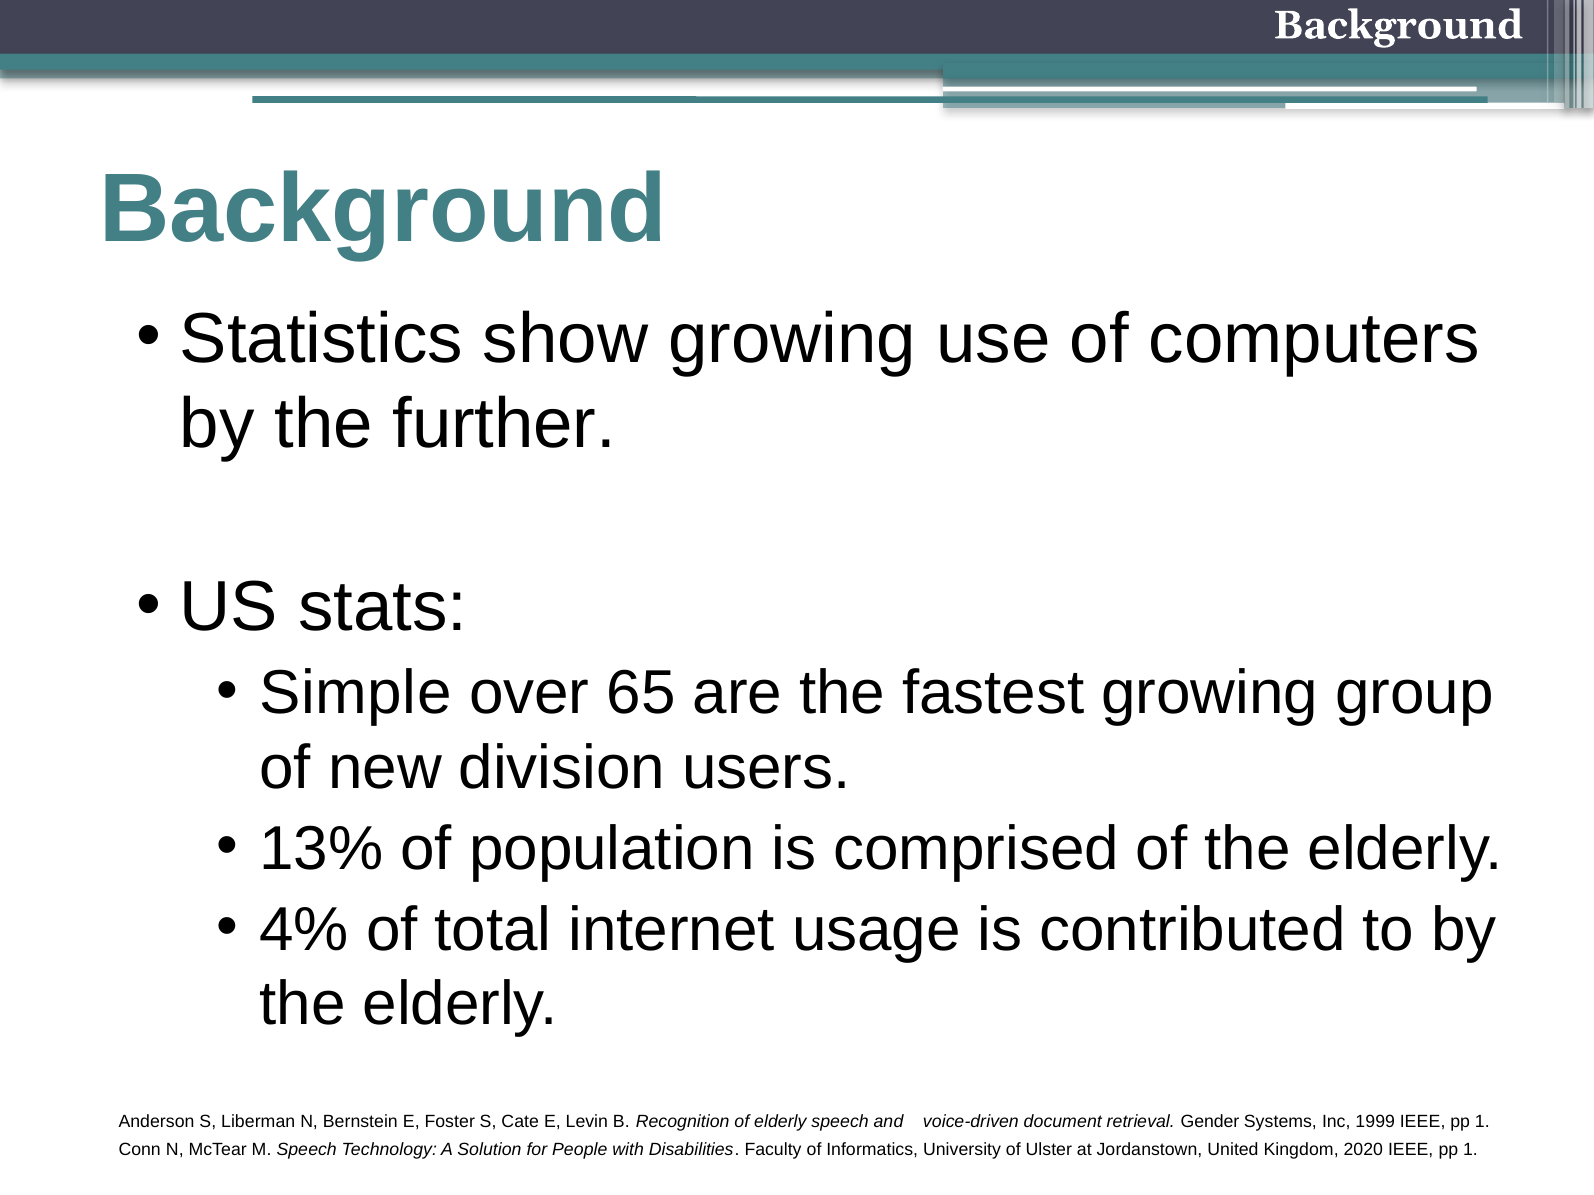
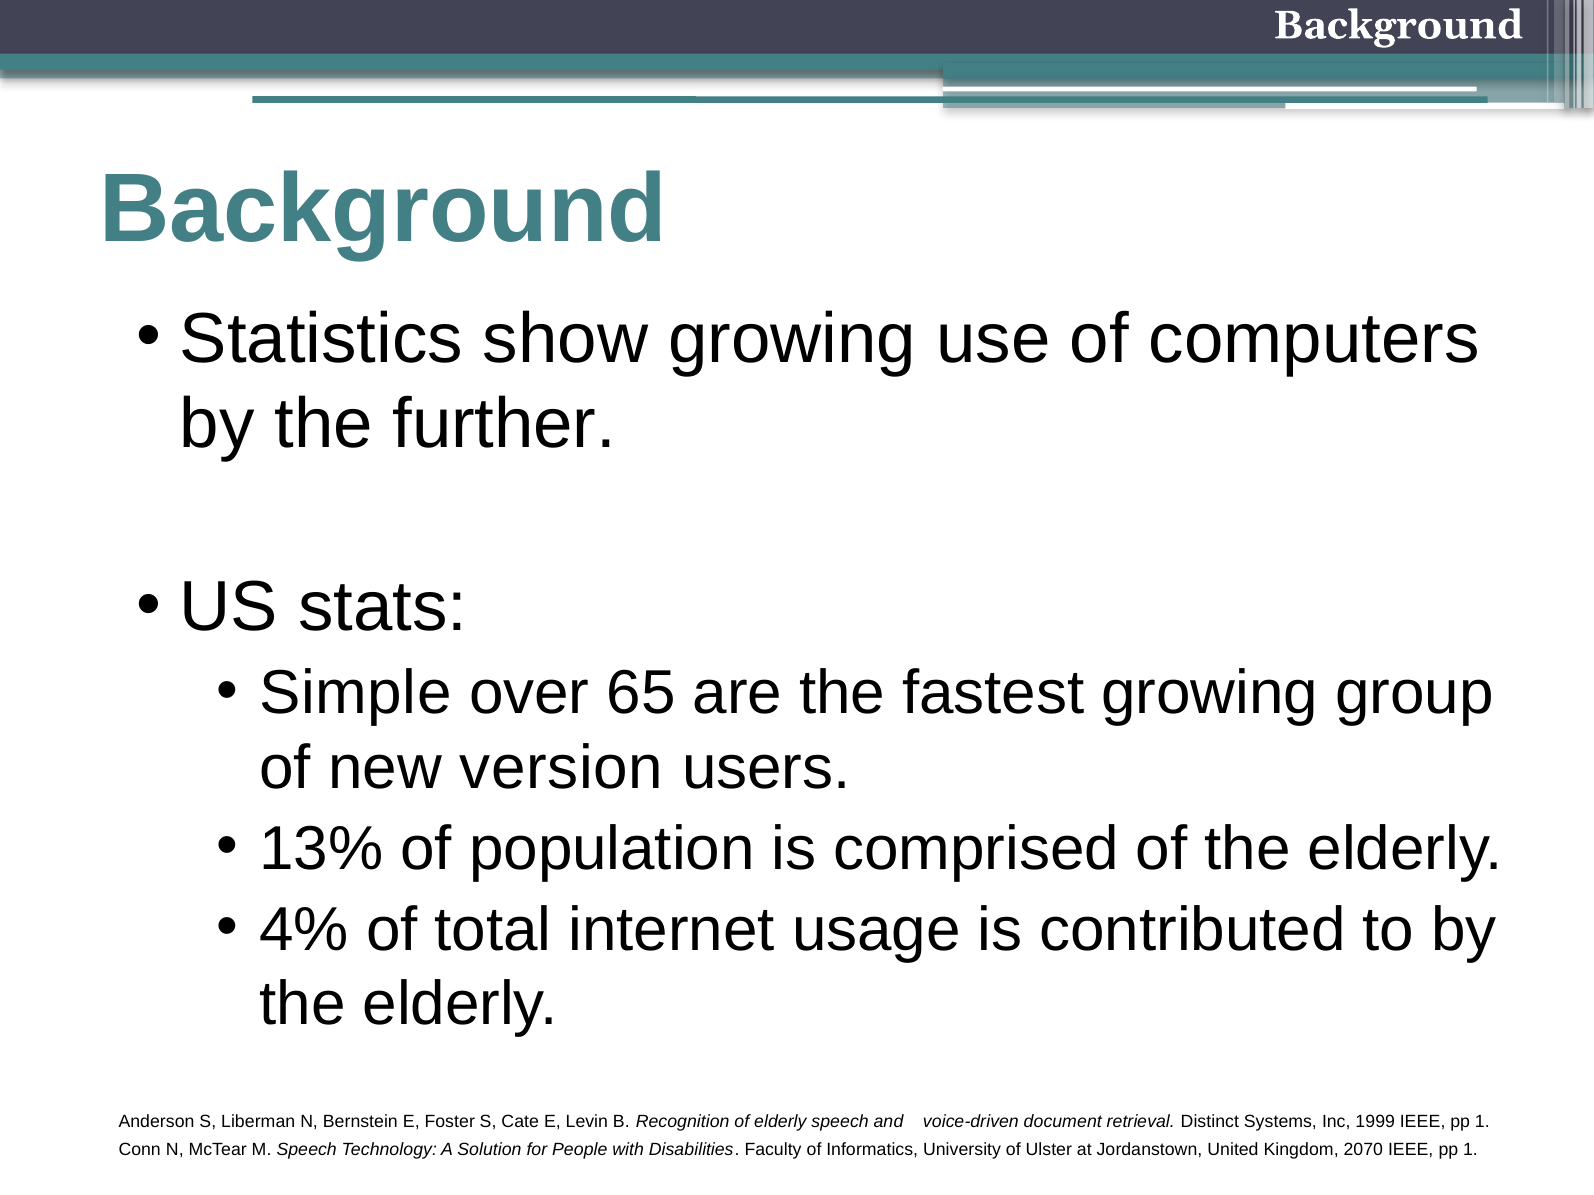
division: division -> version
Gender: Gender -> Distinct
2020: 2020 -> 2070
